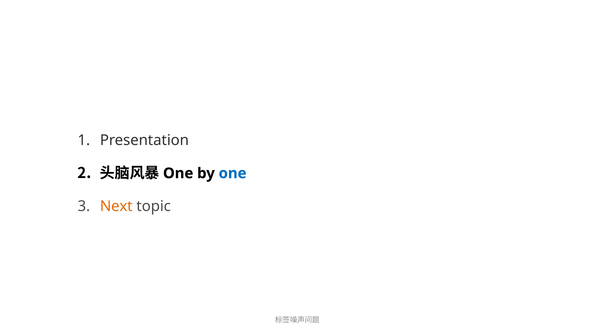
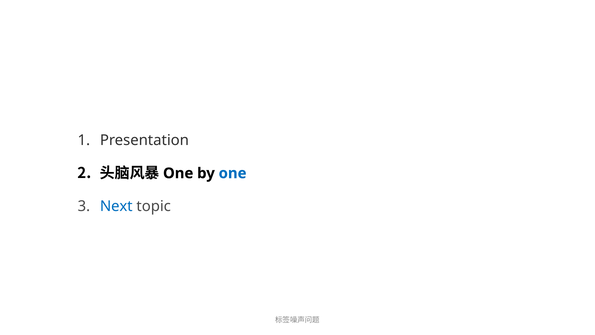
Next colour: orange -> blue
